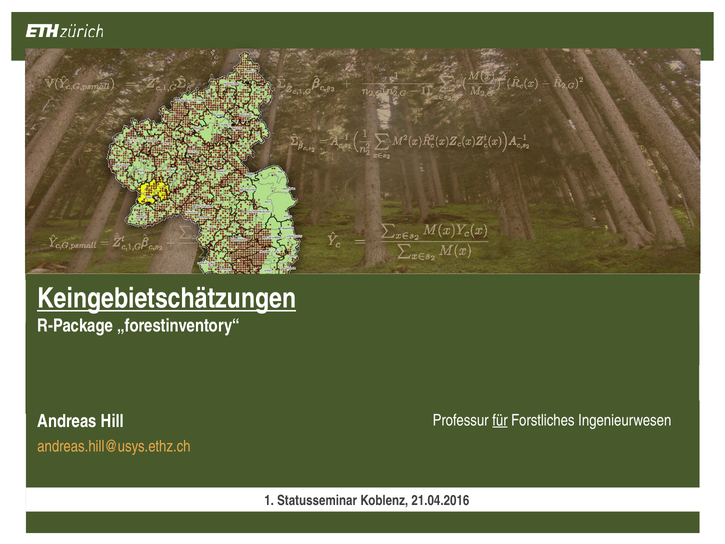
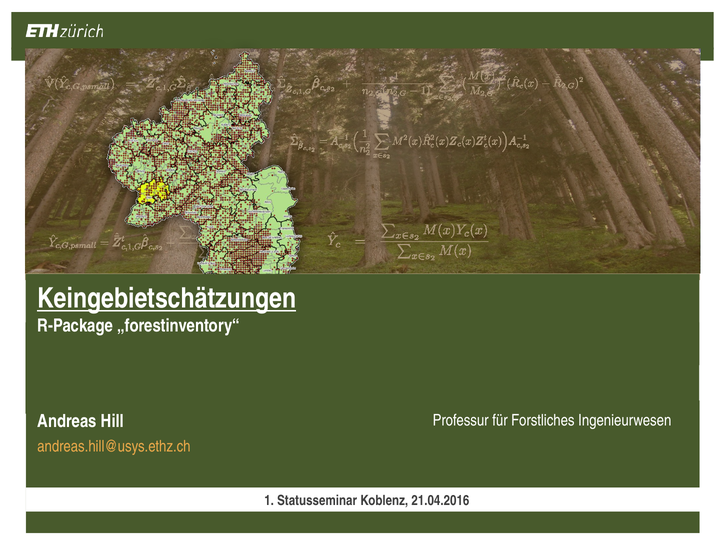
für underline: present -> none
